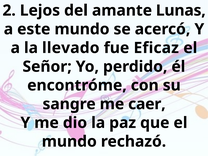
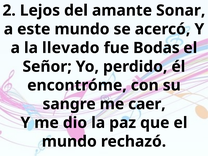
Lunas: Lunas -> Sonar
Eficaz: Eficaz -> Bodas
